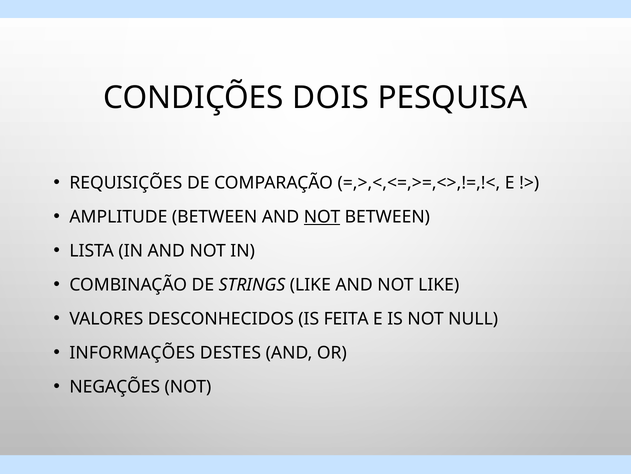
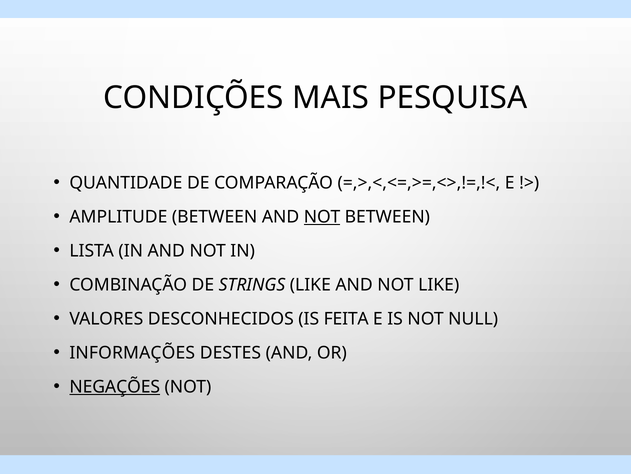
DOIS: DOIS -> MAIS
REQUISIÇÕES: REQUISIÇÕES -> QUANTIDADE
NEGAÇÕES underline: none -> present
